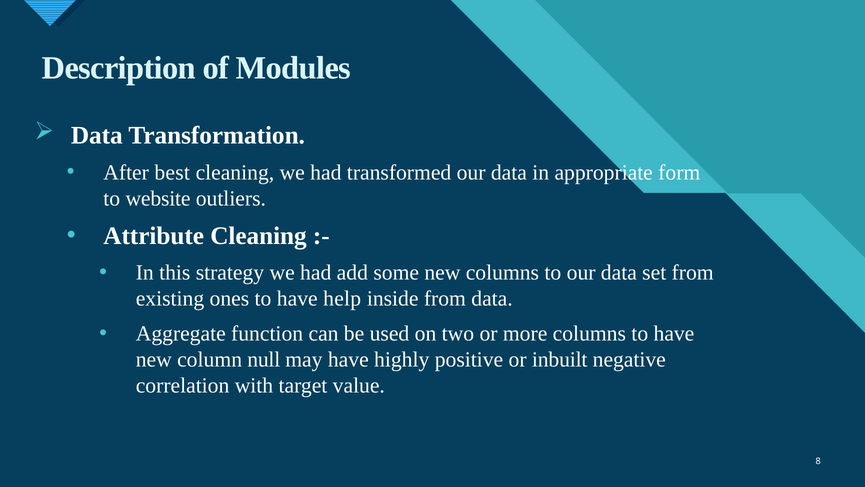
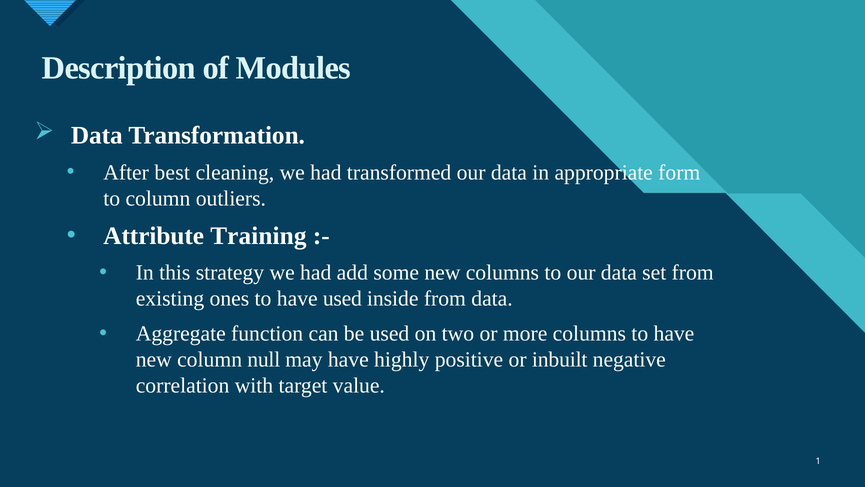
to website: website -> column
Attribute Cleaning: Cleaning -> Training
have help: help -> used
8: 8 -> 1
